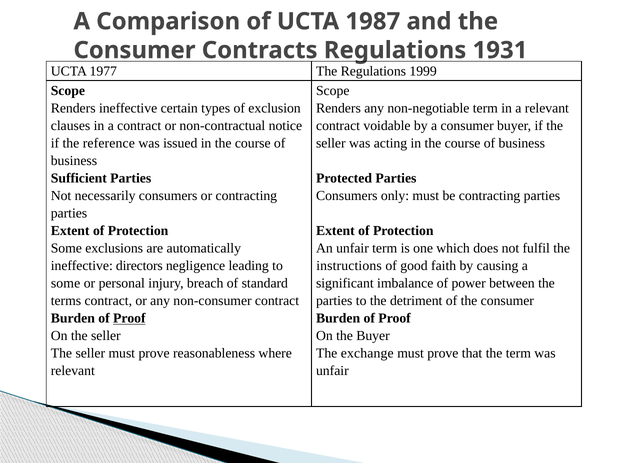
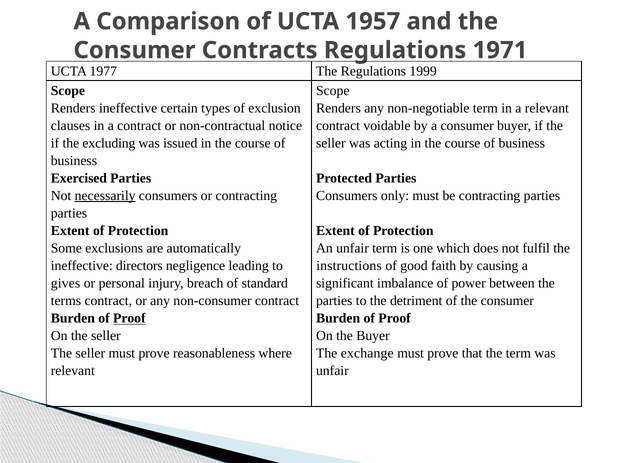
1987: 1987 -> 1957
1931: 1931 -> 1971
reference: reference -> excluding
Sufficient: Sufficient -> Exercised
necessarily underline: none -> present
some at (66, 284): some -> gives
